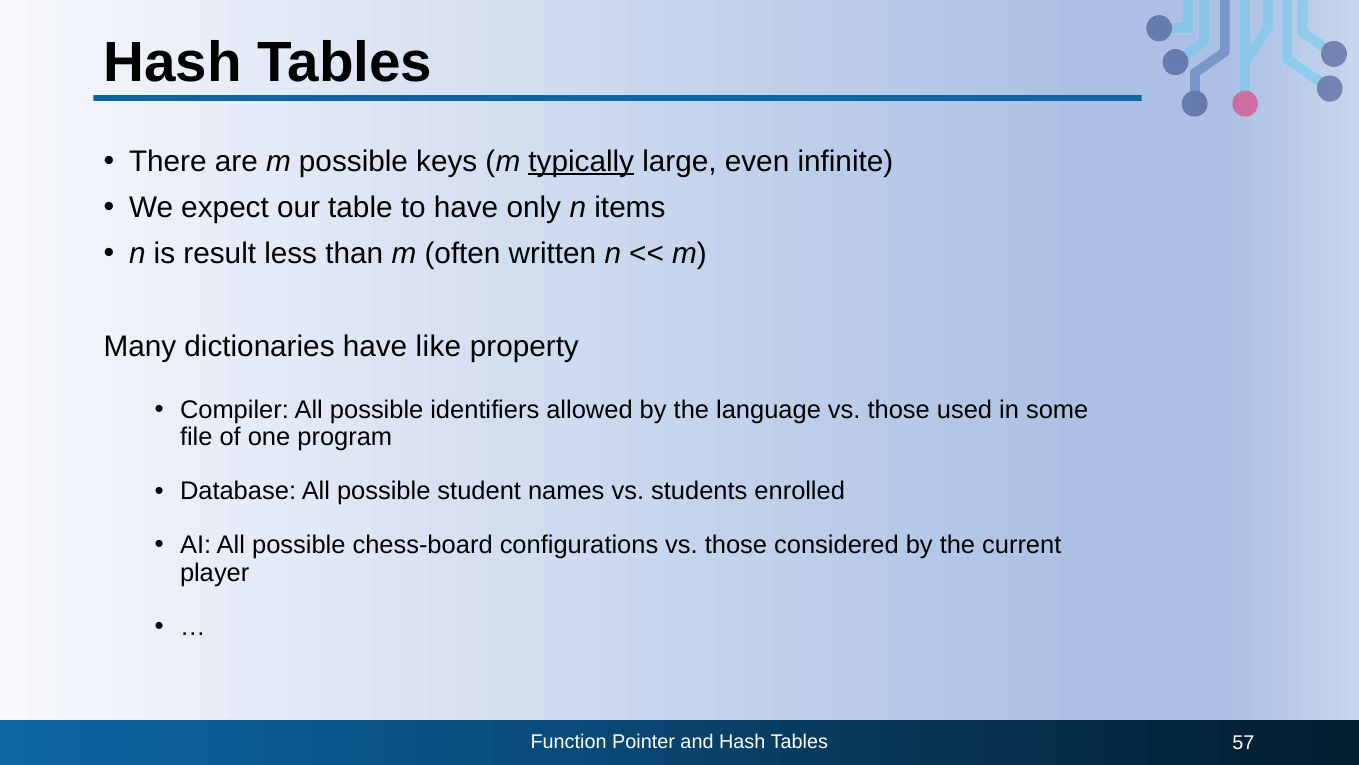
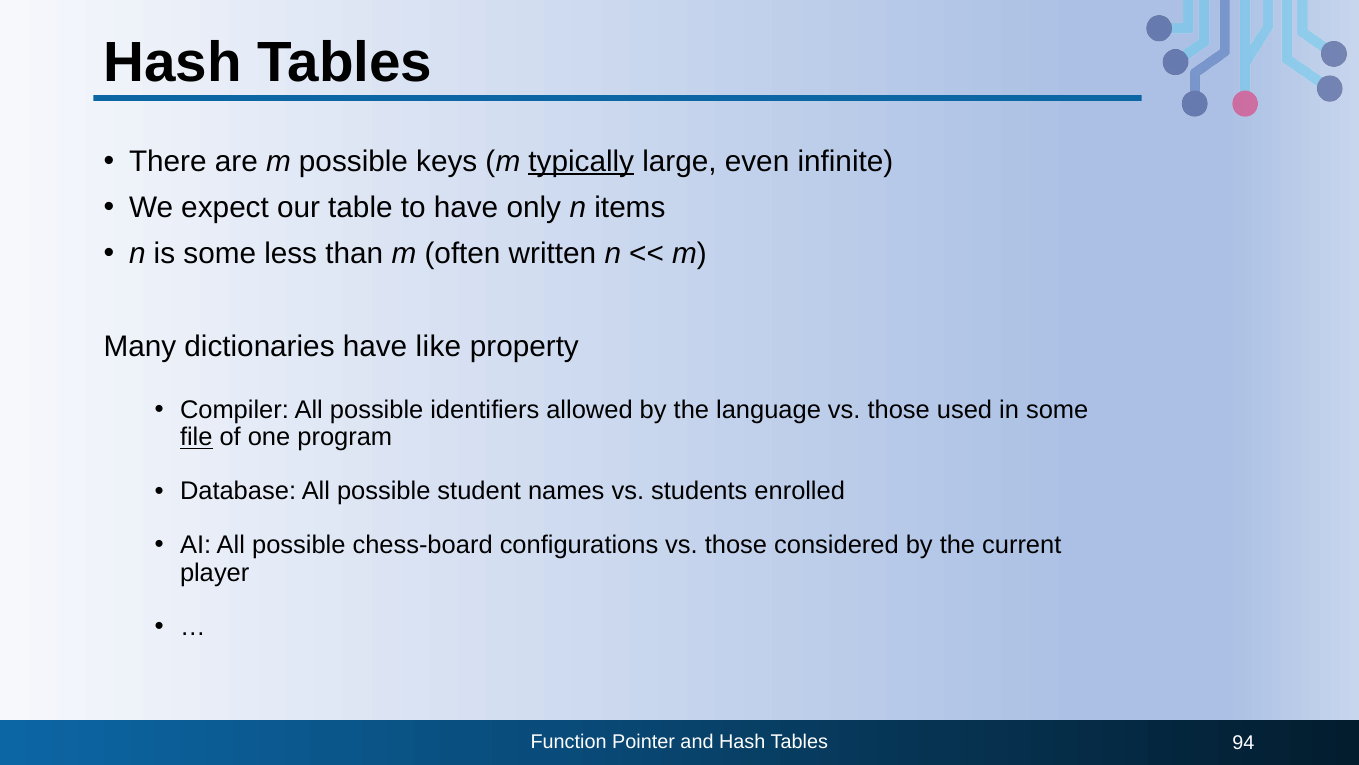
is result: result -> some
file underline: none -> present
57: 57 -> 94
